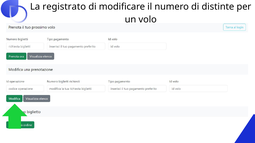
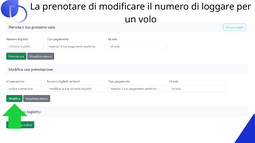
registrato: registrato -> prenotare
distinte: distinte -> loggare
